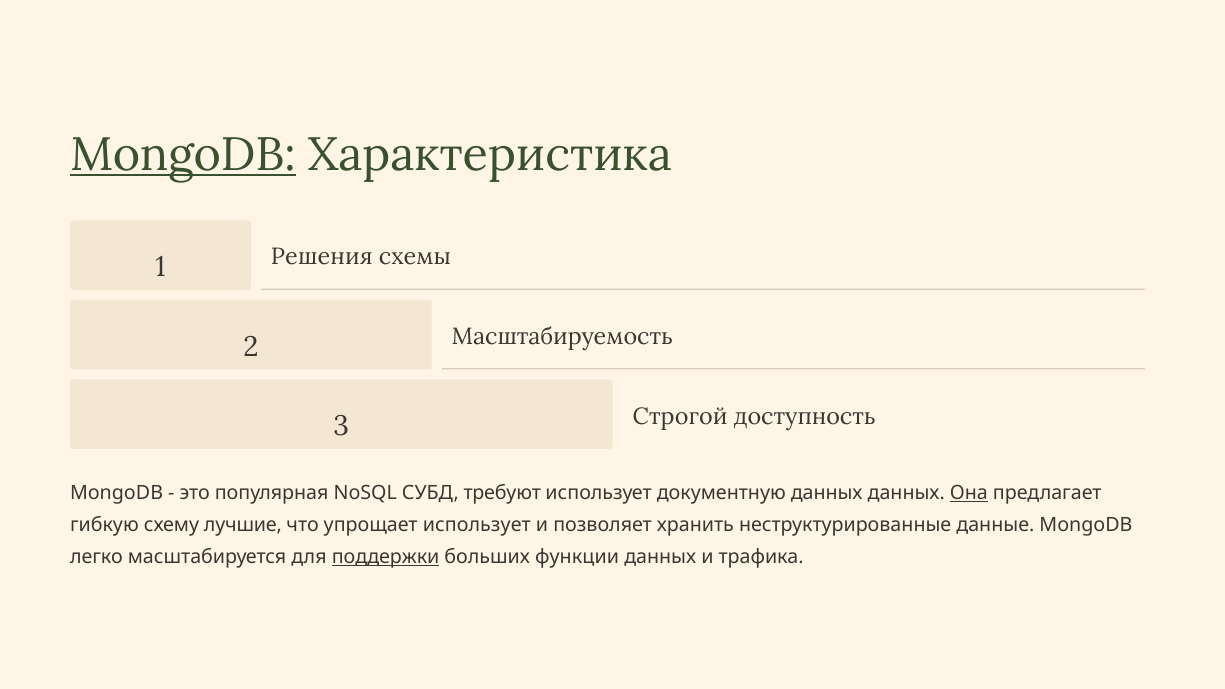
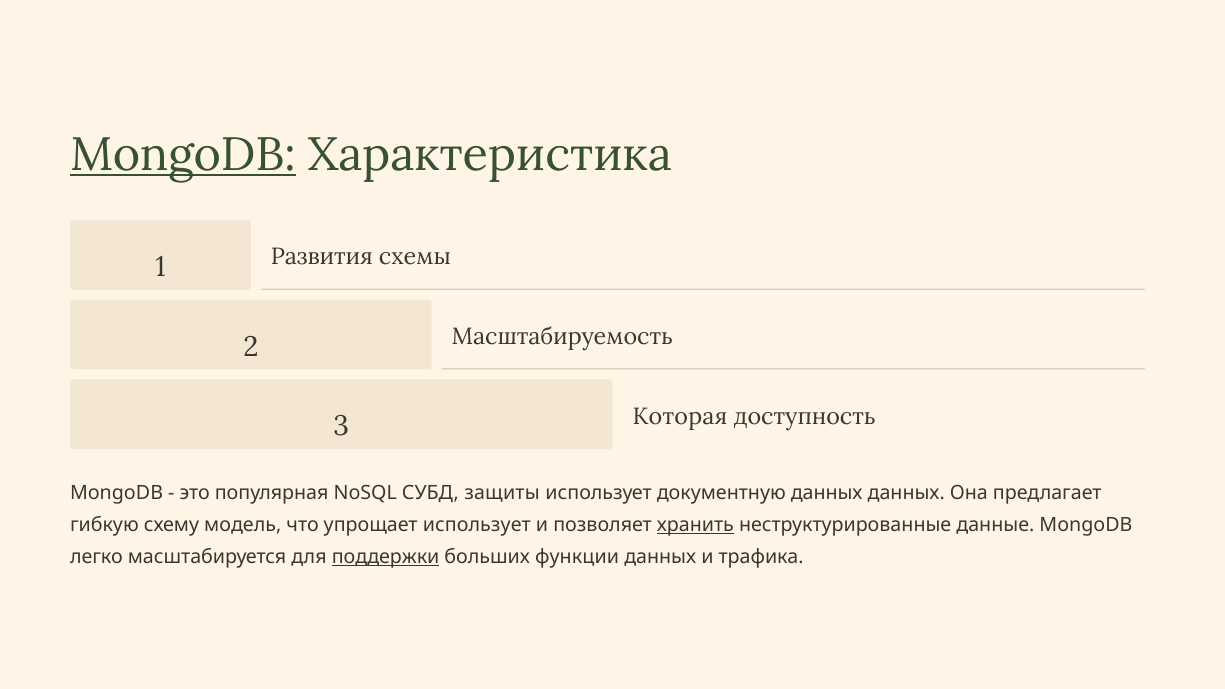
Решения: Решения -> Развития
Строгой: Строгой -> Которая
требуют: требуют -> защиты
Она underline: present -> none
лучшие: лучшие -> модель
хранить underline: none -> present
